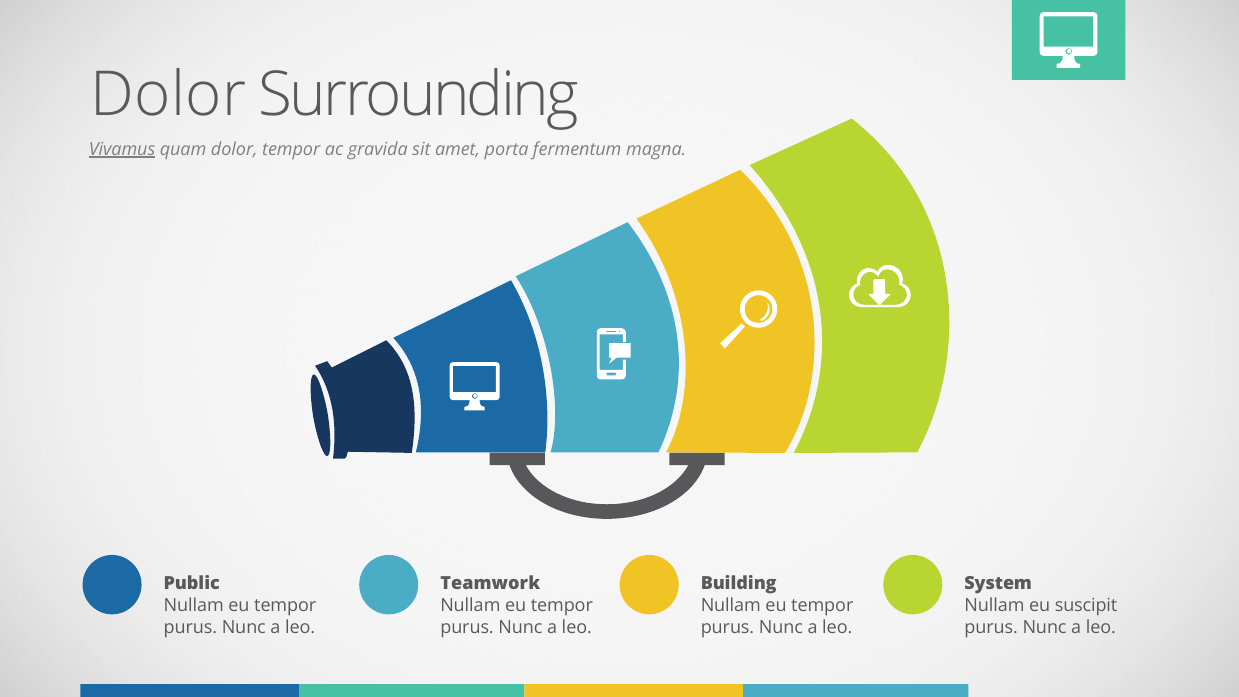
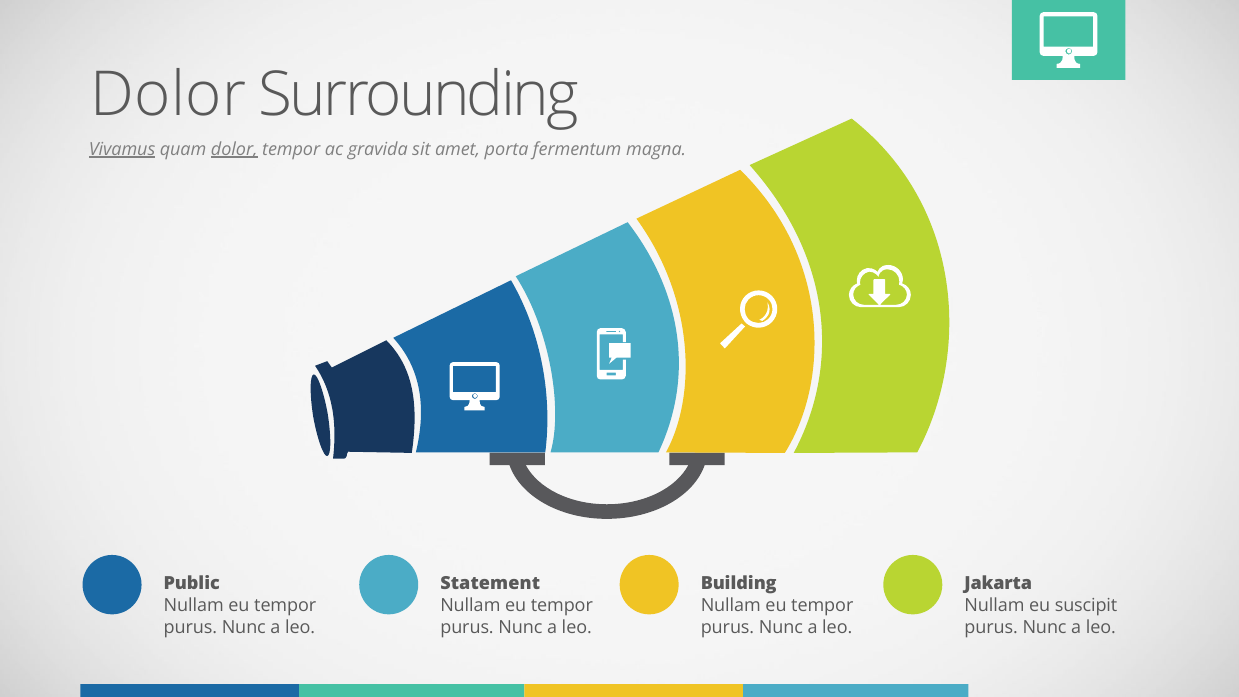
dolor at (234, 149) underline: none -> present
Teamwork: Teamwork -> Statement
System: System -> Jakarta
